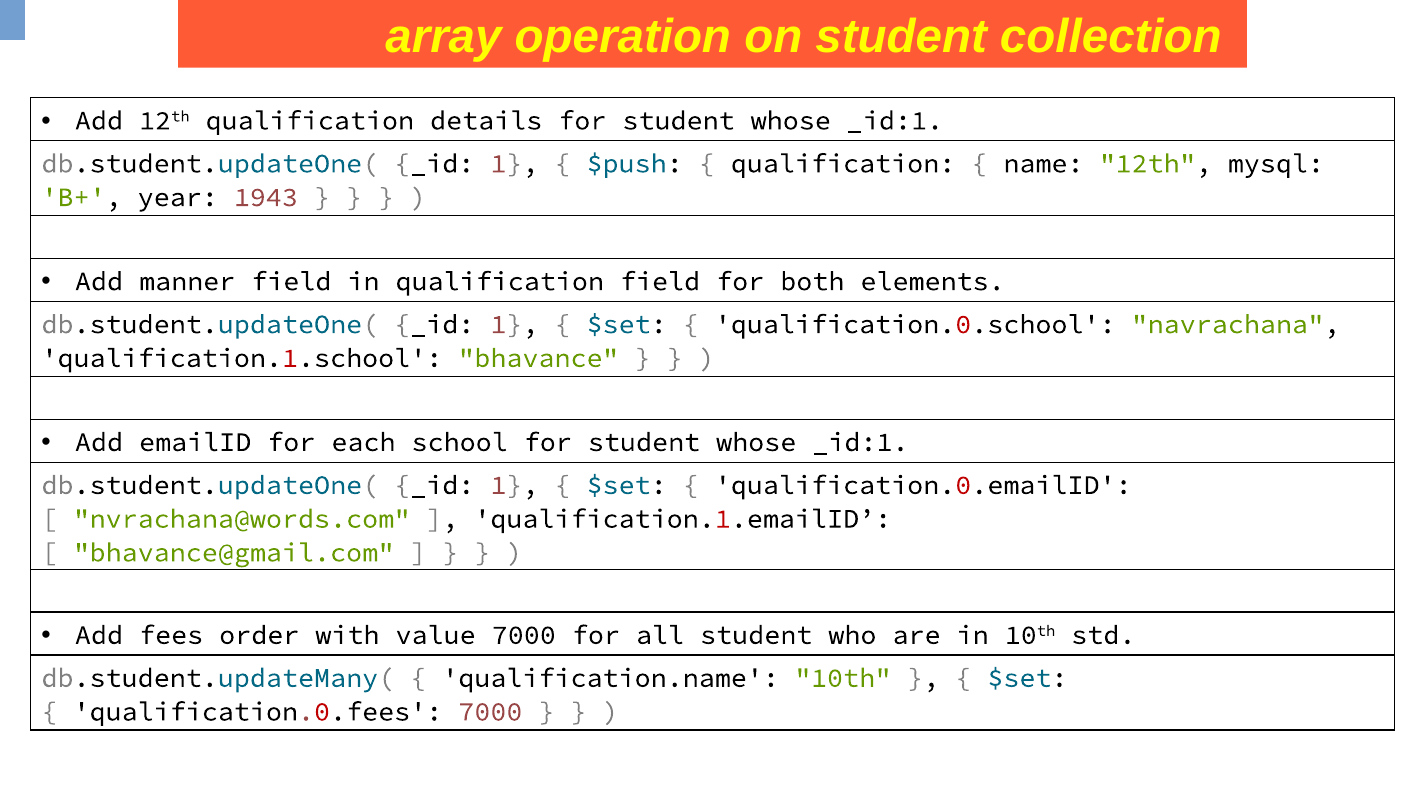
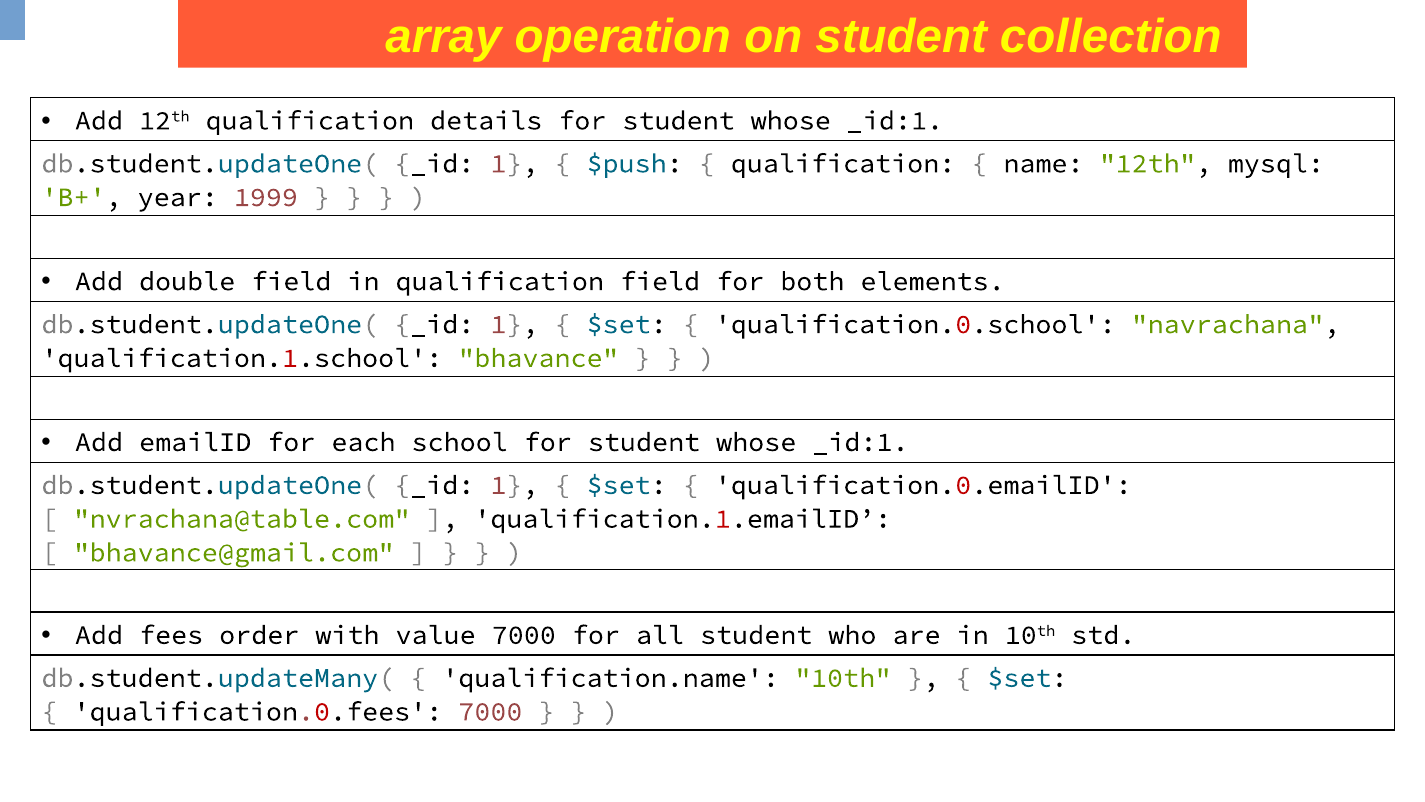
1943: 1943 -> 1999
manner: manner -> double
nvrachana@words.com: nvrachana@words.com -> nvrachana@table.com
